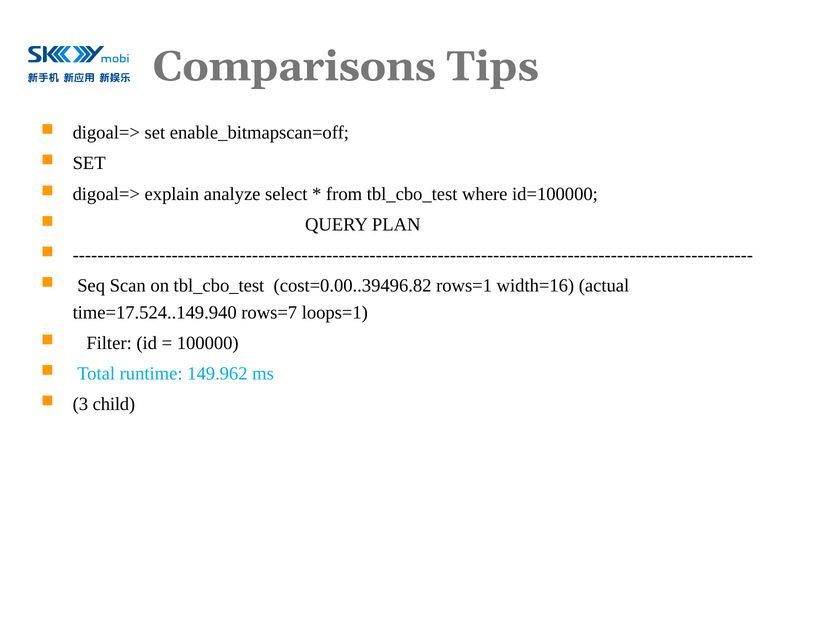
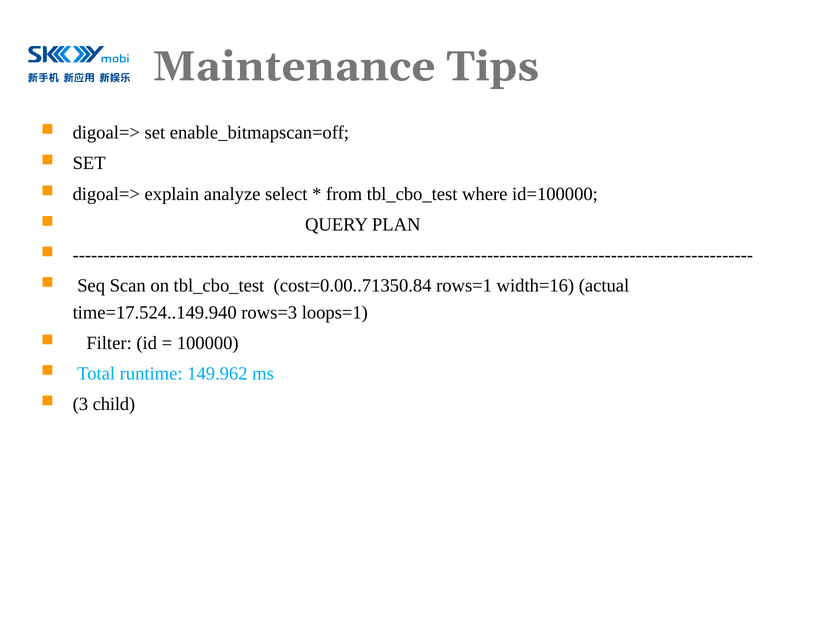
Comparisons: Comparisons -> Maintenance
cost=0.00..39496.82: cost=0.00..39496.82 -> cost=0.00..71350.84
rows=7: rows=7 -> rows=3
